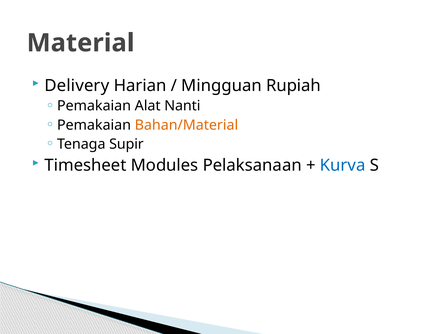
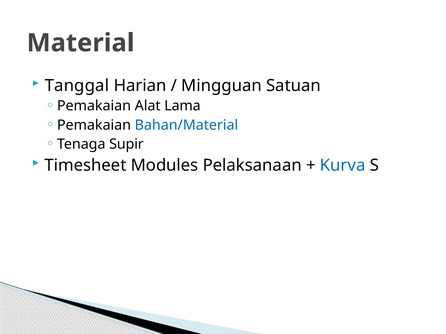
Delivery: Delivery -> Tanggal
Rupiah: Rupiah -> Satuan
Nanti: Nanti -> Lama
Bahan/Material colour: orange -> blue
